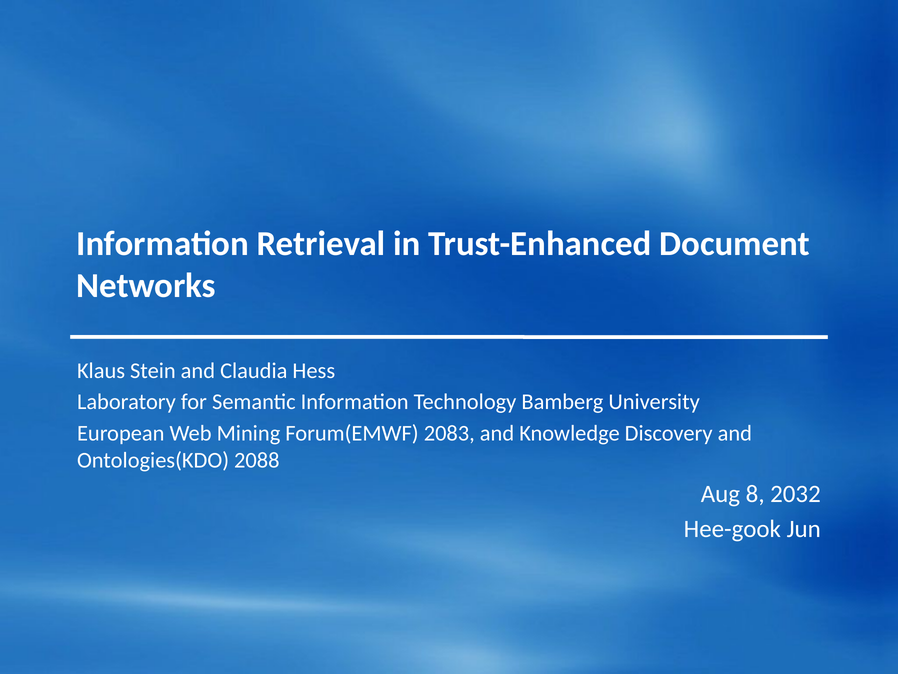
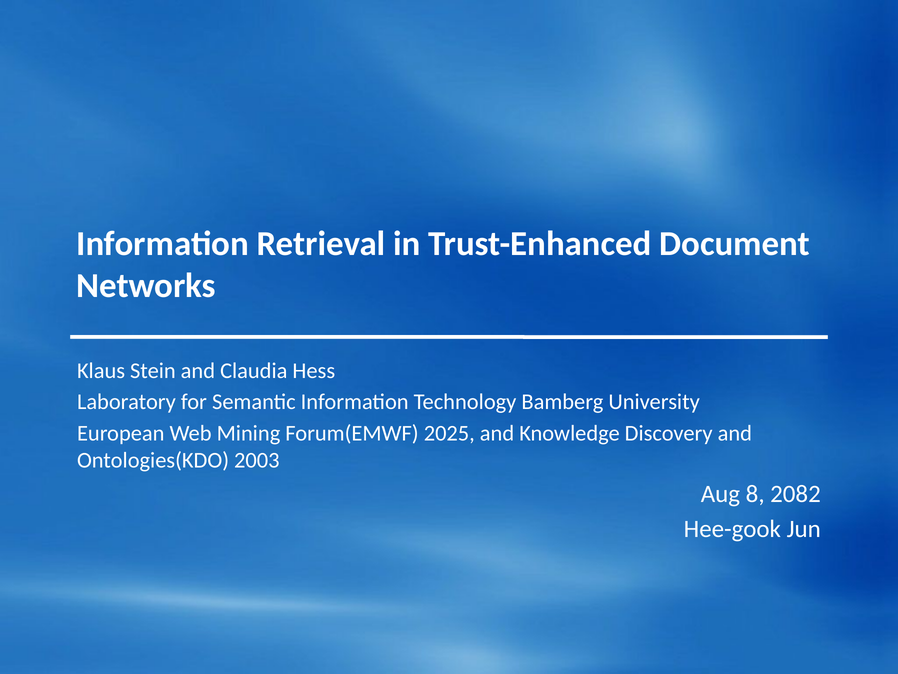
2083: 2083 -> 2025
2088: 2088 -> 2003
2032: 2032 -> 2082
